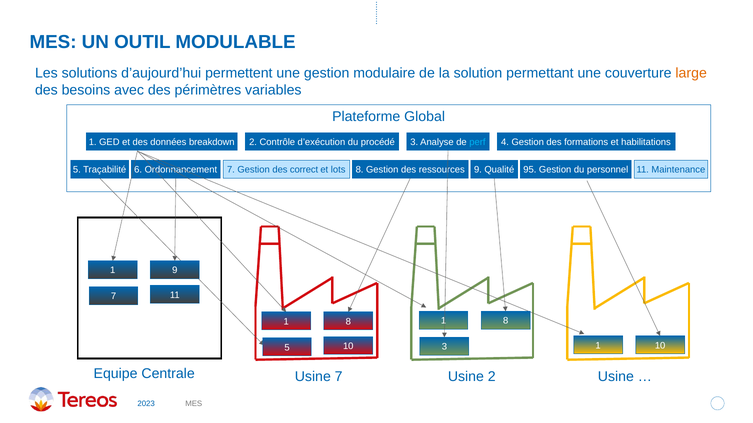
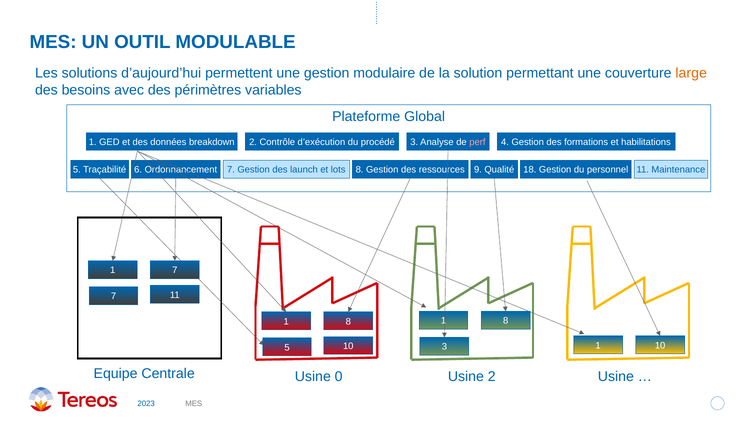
perf colour: light blue -> pink
correct: correct -> launch
95: 95 -> 18
1 9: 9 -> 7
Usine 7: 7 -> 0
